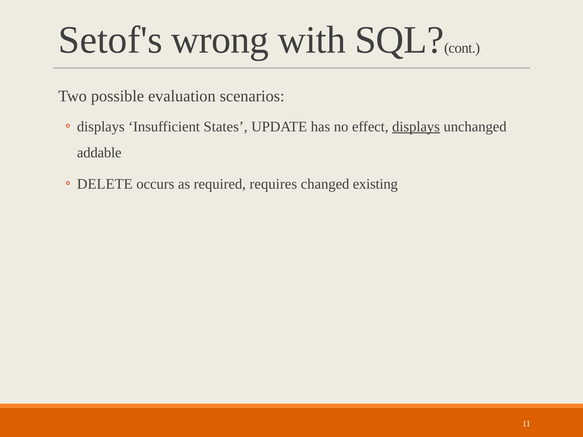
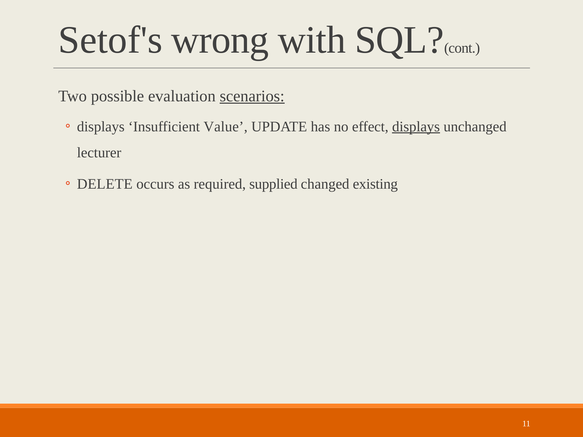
scenarios underline: none -> present
States: States -> Value
addable: addable -> lecturer
requires: requires -> supplied
